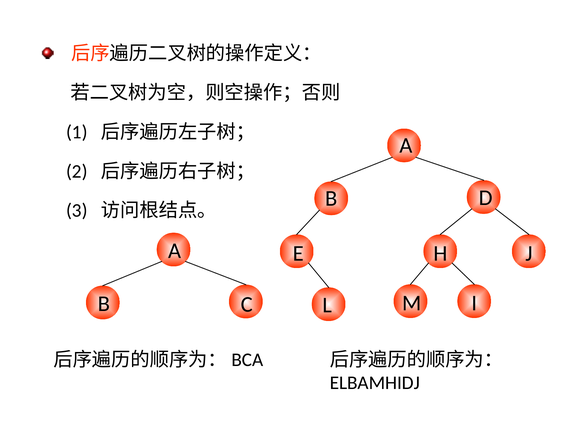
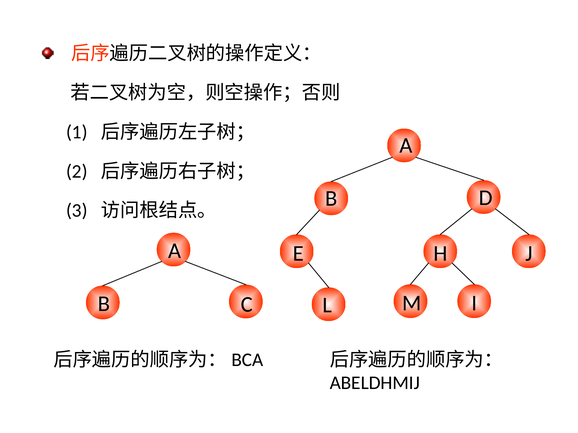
ELBAMHIDJ: ELBAMHIDJ -> ABELDHMIJ
